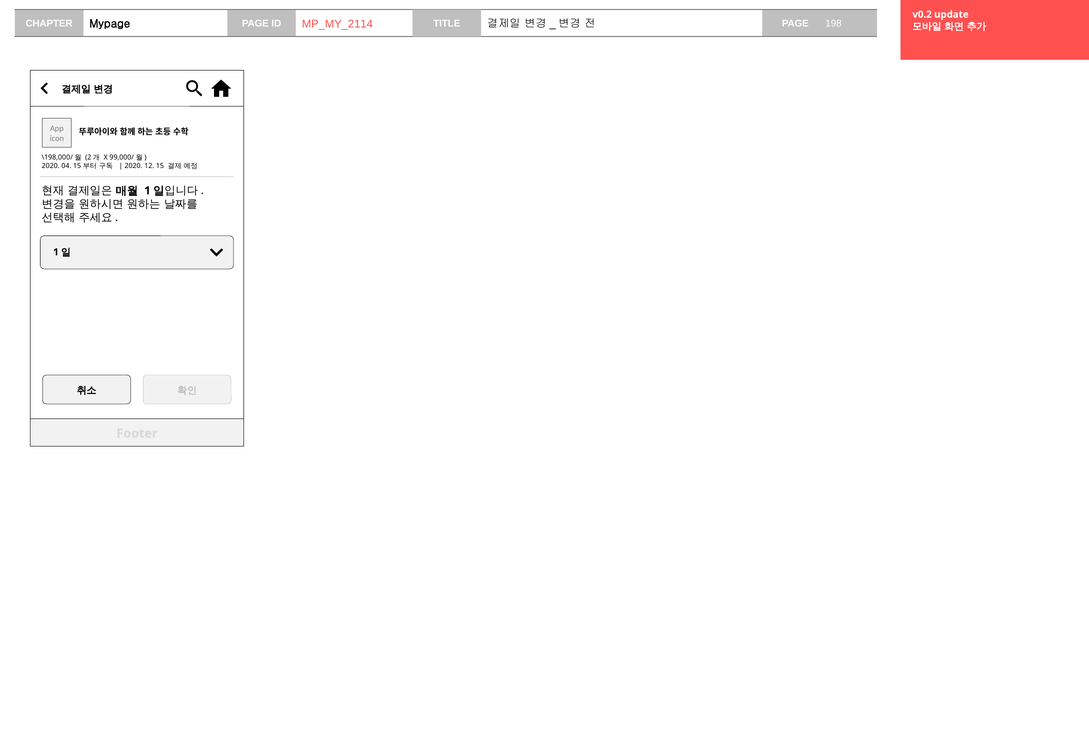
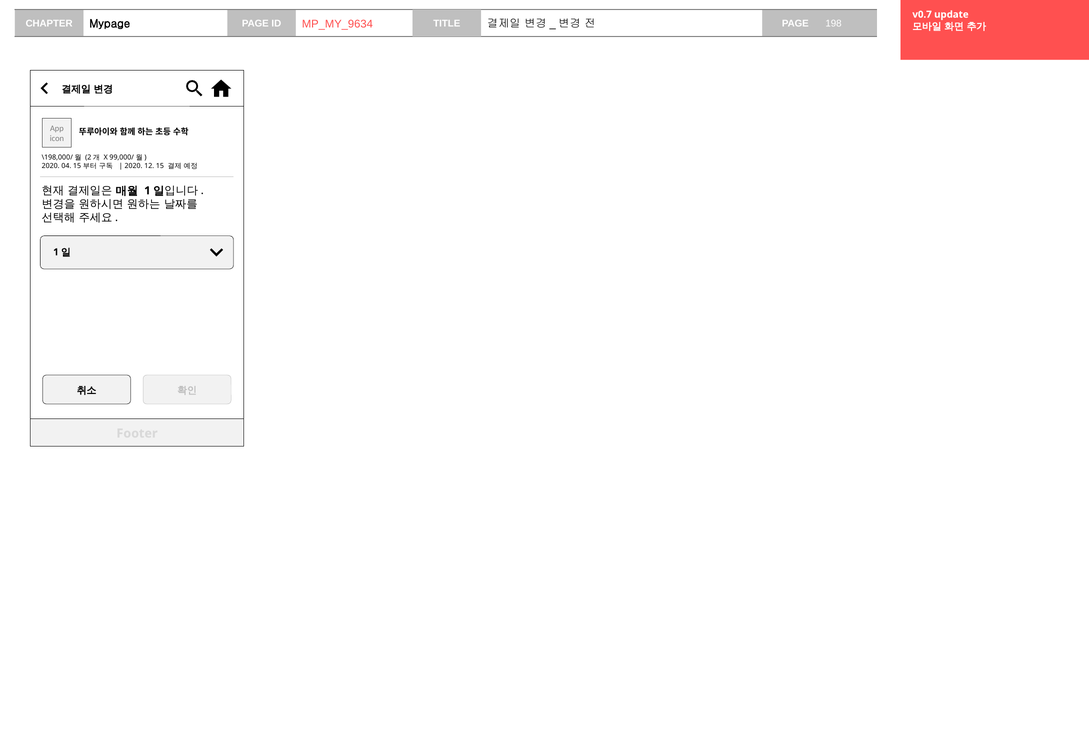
v0.2: v0.2 -> v0.7
MP_MY_2114: MP_MY_2114 -> MP_MY_9634
